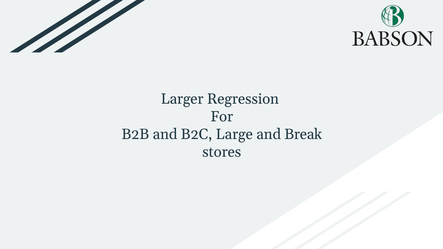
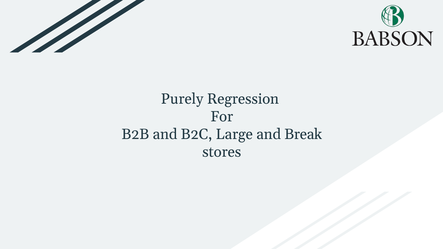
Larger: Larger -> Purely
